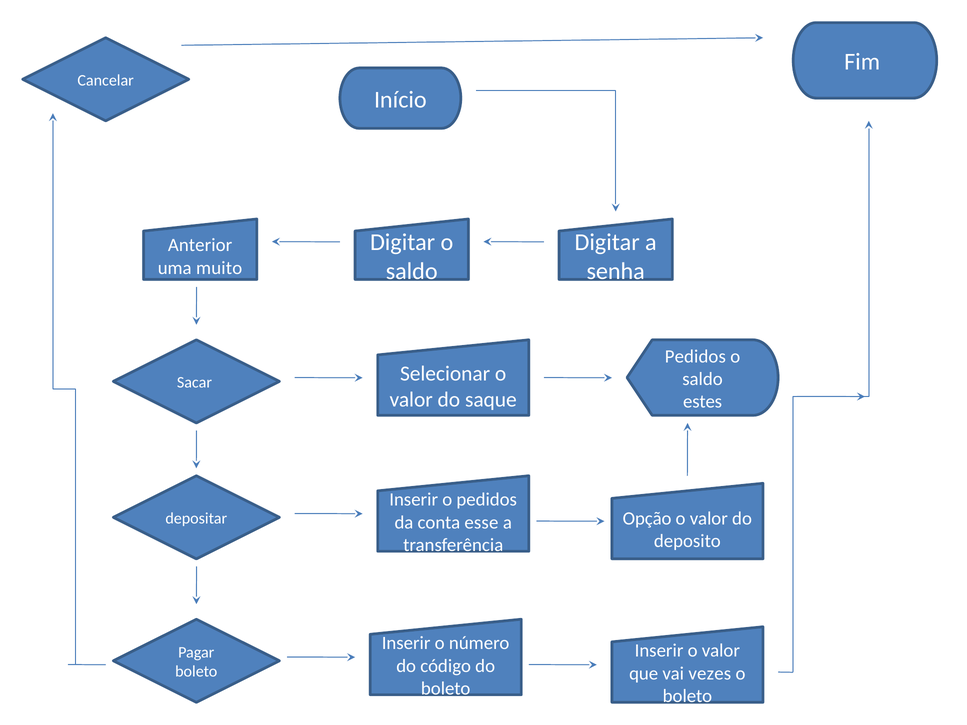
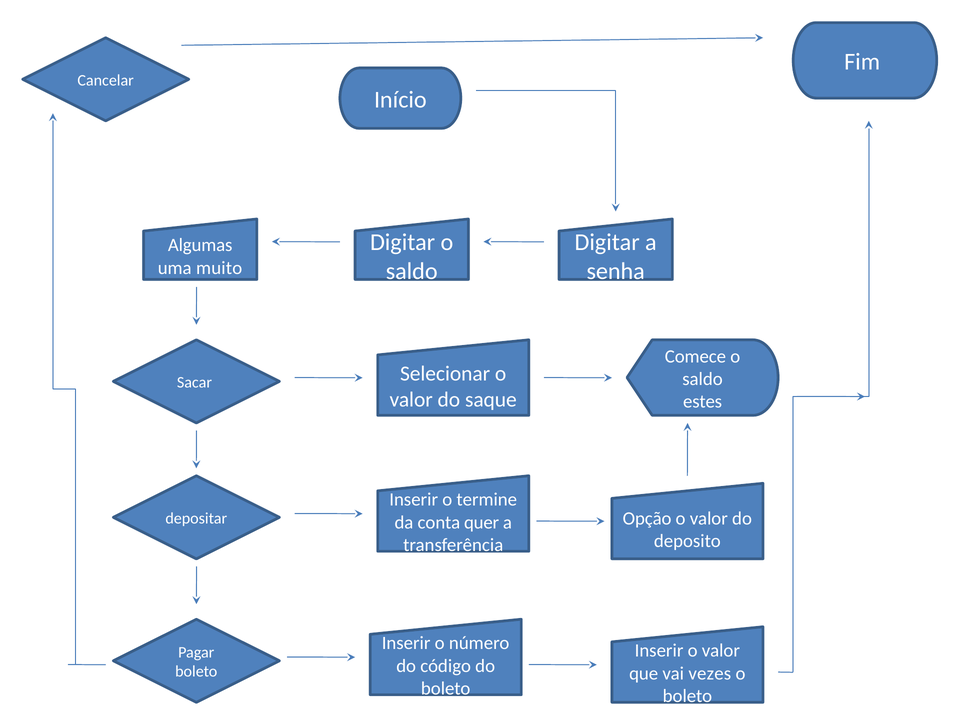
Anterior: Anterior -> Algumas
Pedidos at (695, 356): Pedidos -> Comece
o pedidos: pedidos -> termine
esse: esse -> quer
